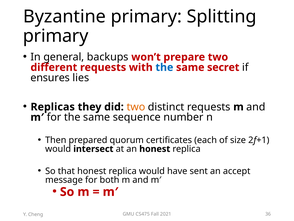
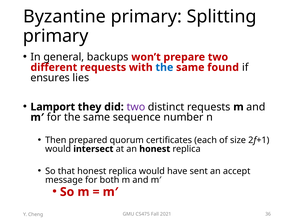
secret: secret -> found
Replicas: Replicas -> Lamport
two at (136, 107) colour: orange -> purple
